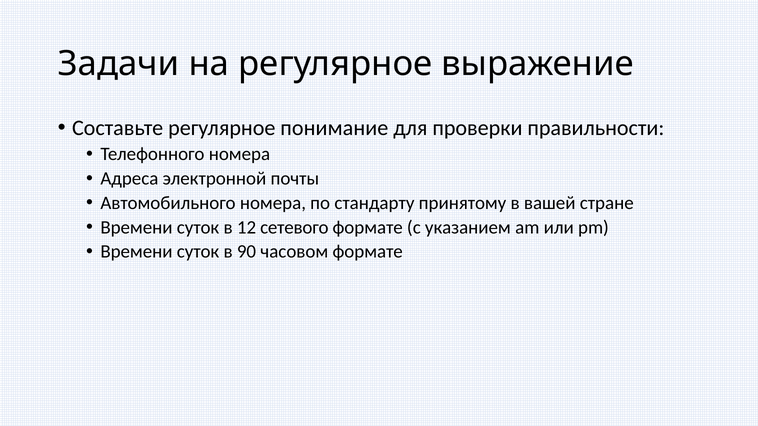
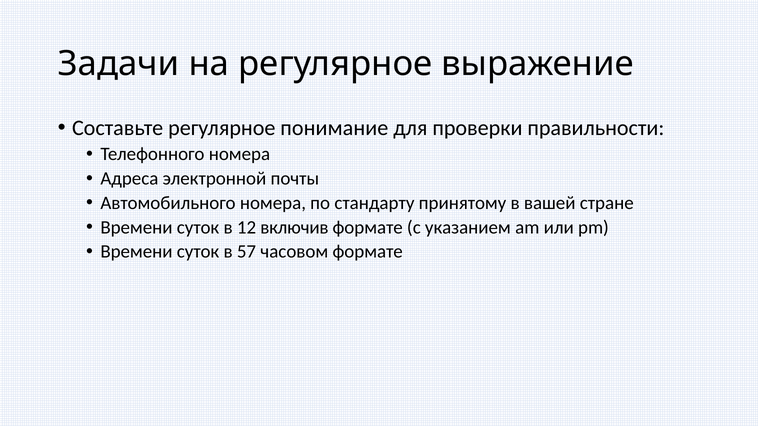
сетевого: сетевого -> включив
90: 90 -> 57
